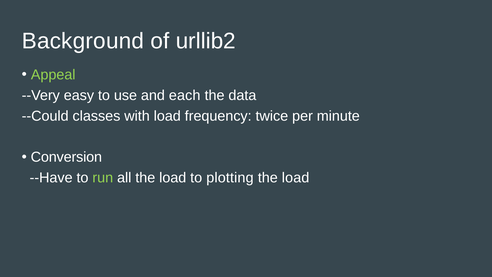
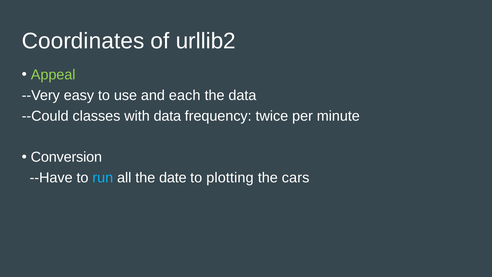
Background: Background -> Coordinates
with load: load -> data
run colour: light green -> light blue
all the load: load -> date
load at (296, 178): load -> cars
